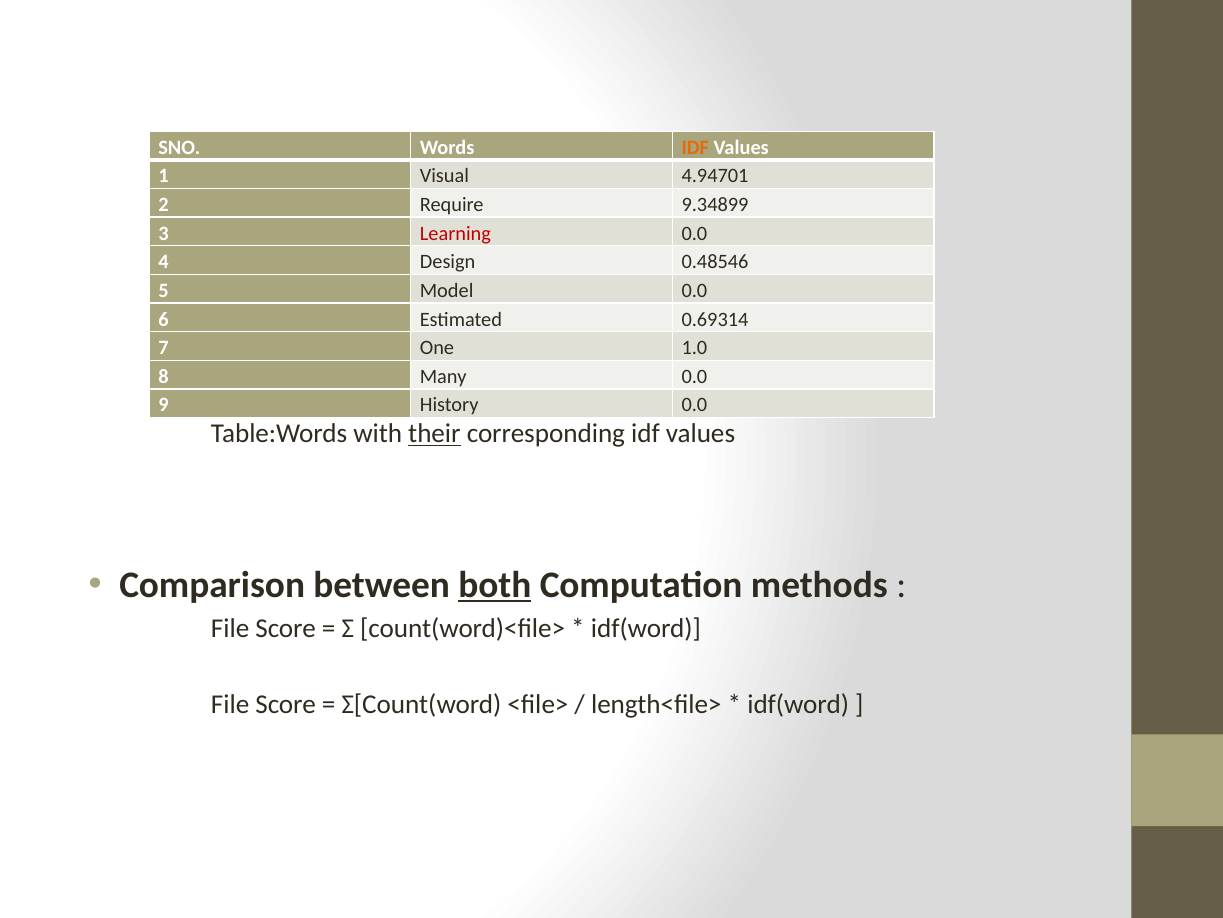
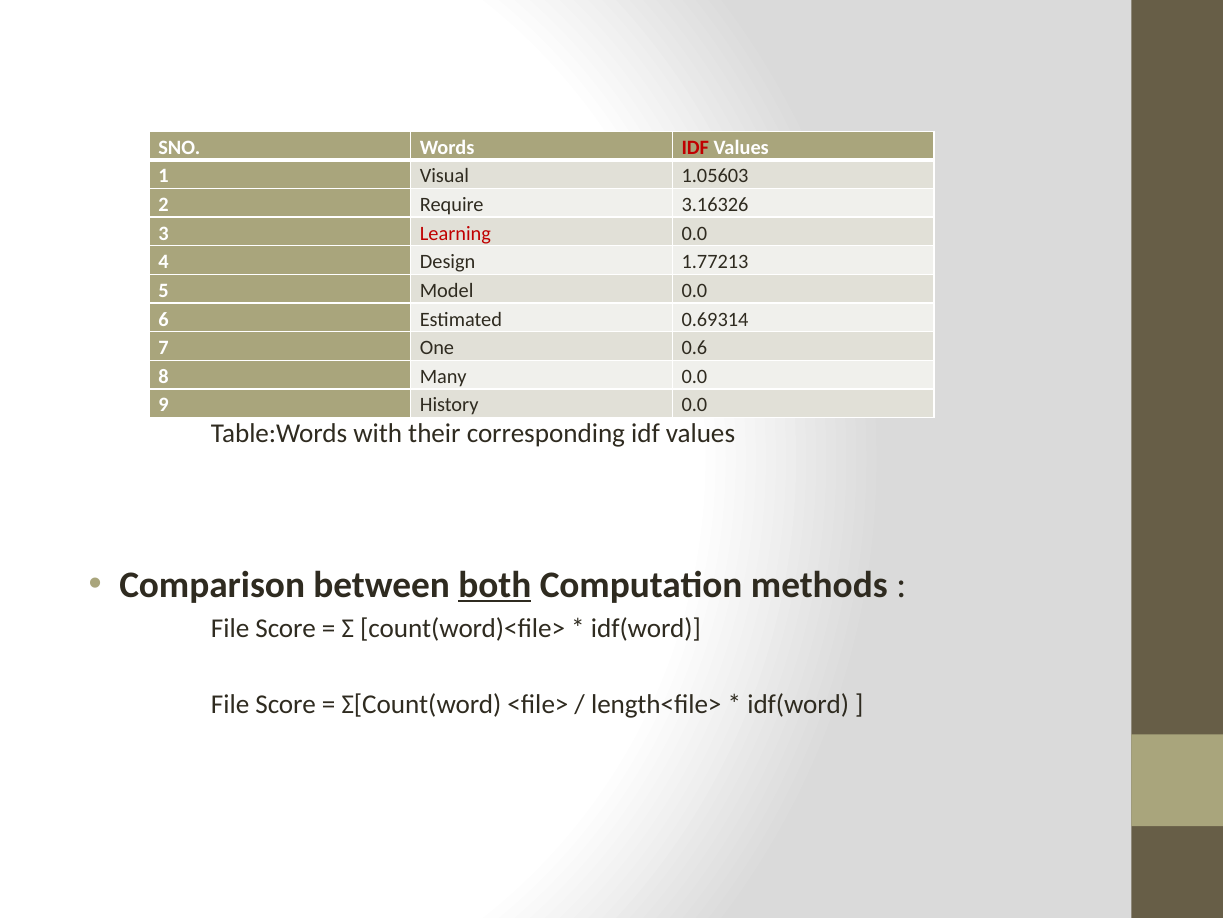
IDF at (695, 148) colour: orange -> red
4.94701: 4.94701 -> 1.05603
9.34899: 9.34899 -> 3.16326
0.48546: 0.48546 -> 1.77213
1.0: 1.0 -> 0.6
their underline: present -> none
